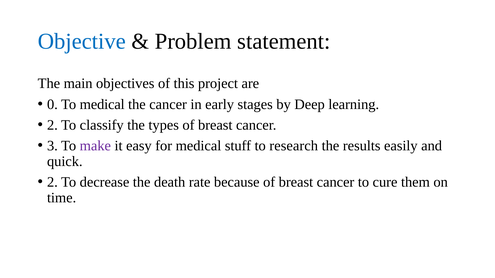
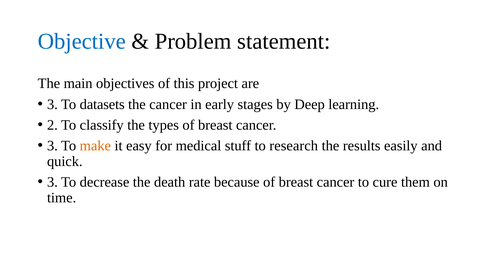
0 at (52, 104): 0 -> 3
To medical: medical -> datasets
make colour: purple -> orange
2 at (52, 182): 2 -> 3
